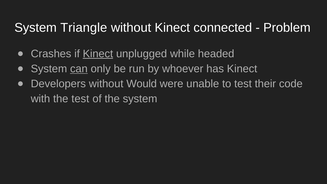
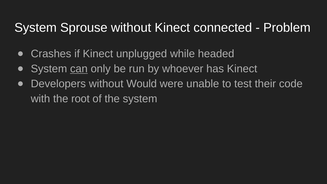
Triangle: Triangle -> Sprouse
Kinect at (98, 54) underline: present -> none
the test: test -> root
